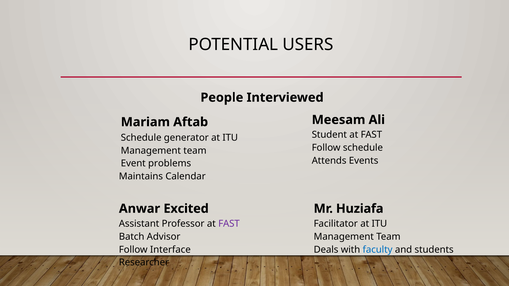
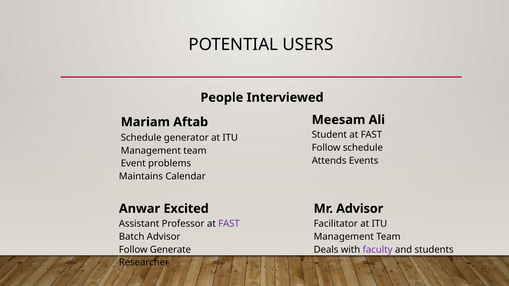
Mr Huziafa: Huziafa -> Advisor
Interface: Interface -> Generate
faculty colour: blue -> purple
